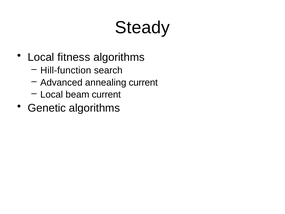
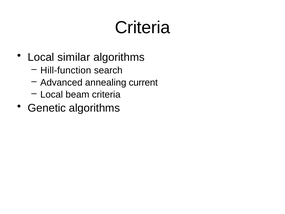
Steady at (142, 28): Steady -> Criteria
fitness: fitness -> similar
beam current: current -> criteria
